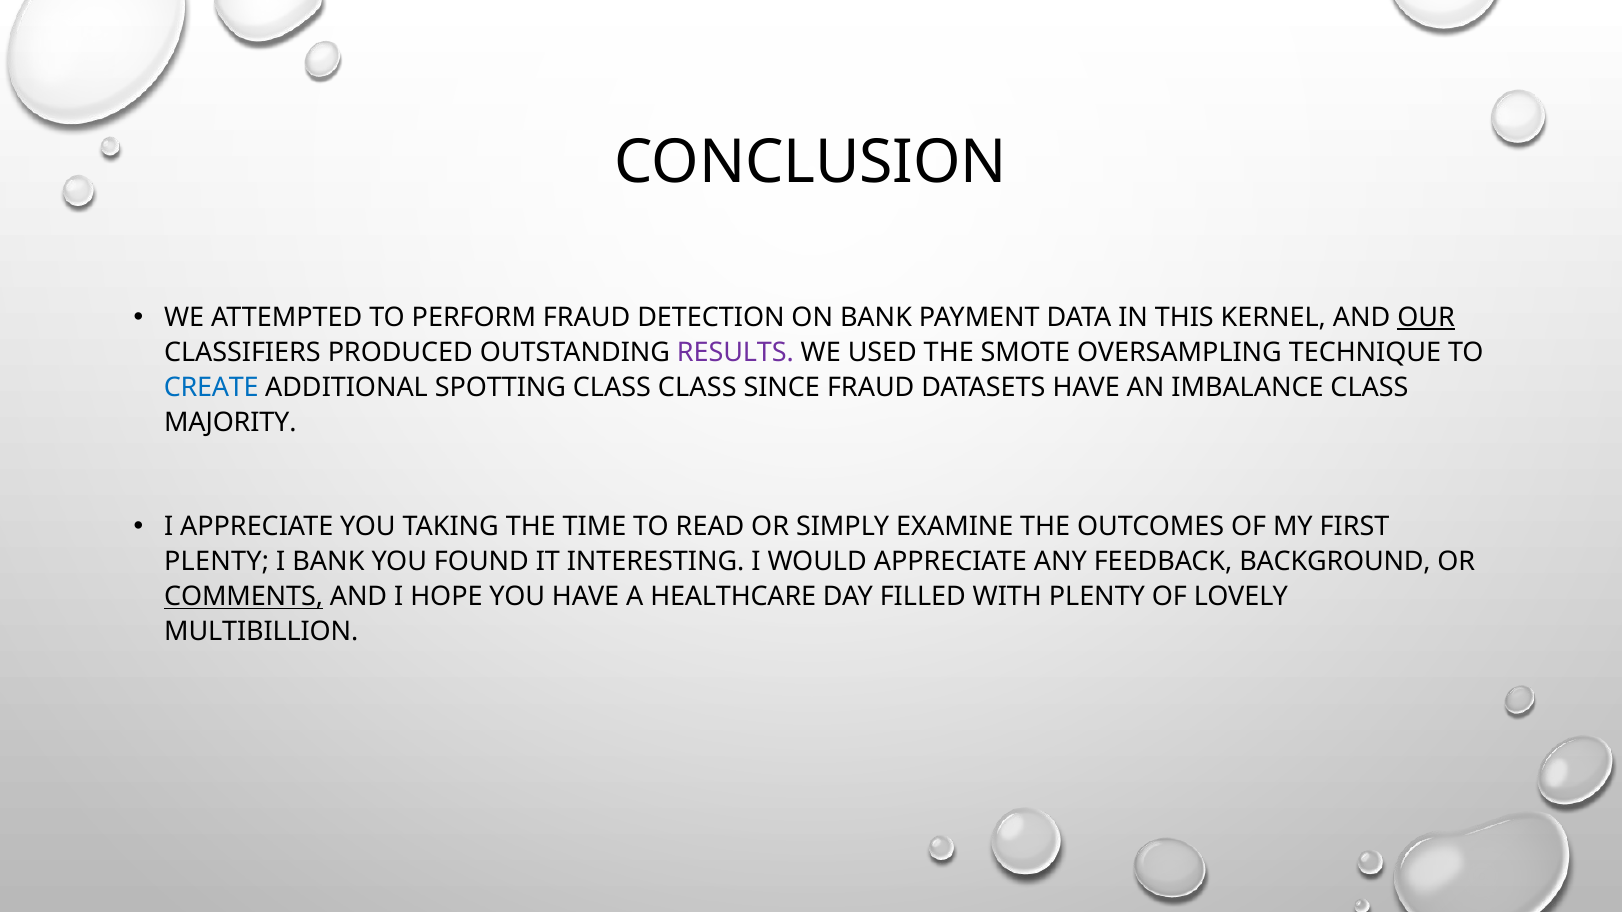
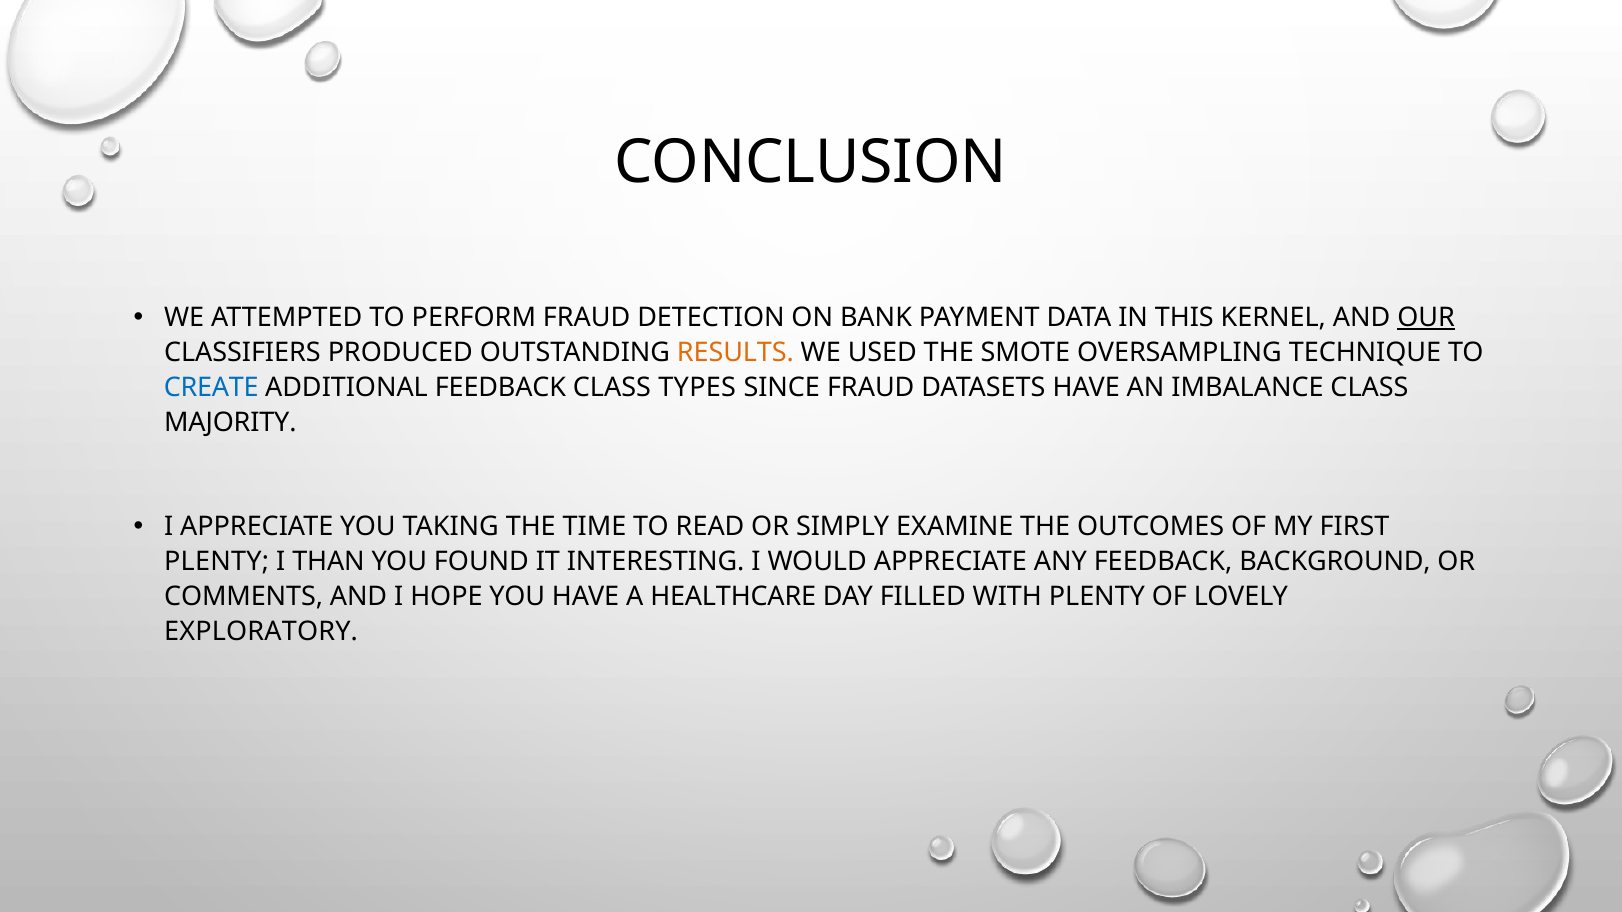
RESULTS colour: purple -> orange
ADDITIONAL SPOTTING: SPOTTING -> FEEDBACK
CLASS CLASS: CLASS -> TYPES
I BANK: BANK -> THAN
COMMENTS underline: present -> none
MULTIBILLION: MULTIBILLION -> EXPLORATORY
